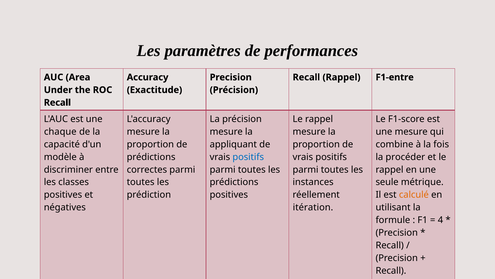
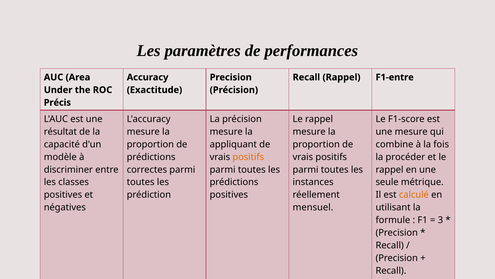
Recall at (57, 102): Recall -> Précis
chaque: chaque -> résultat
positifs at (248, 157) colour: blue -> orange
itération: itération -> mensuel
4: 4 -> 3
